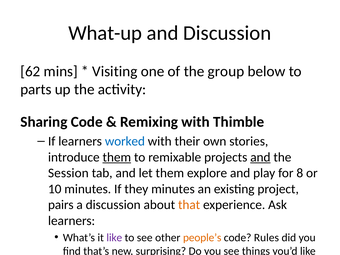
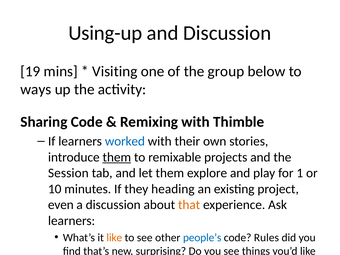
What-up: What-up -> Using-up
62: 62 -> 19
parts: parts -> ways
and at (260, 157) underline: present -> none
8: 8 -> 1
they minutes: minutes -> heading
pairs at (61, 205): pairs -> even
like at (114, 238) colour: purple -> orange
people’s colour: orange -> blue
